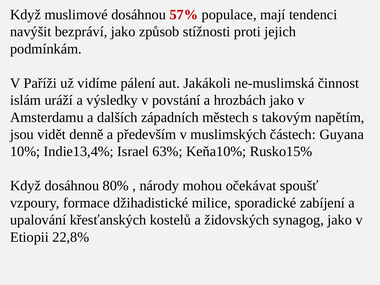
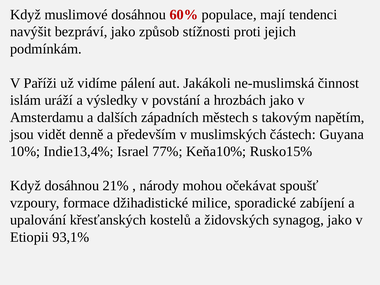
57%: 57% -> 60%
63%: 63% -> 77%
80%: 80% -> 21%
22,8%: 22,8% -> 93,1%
